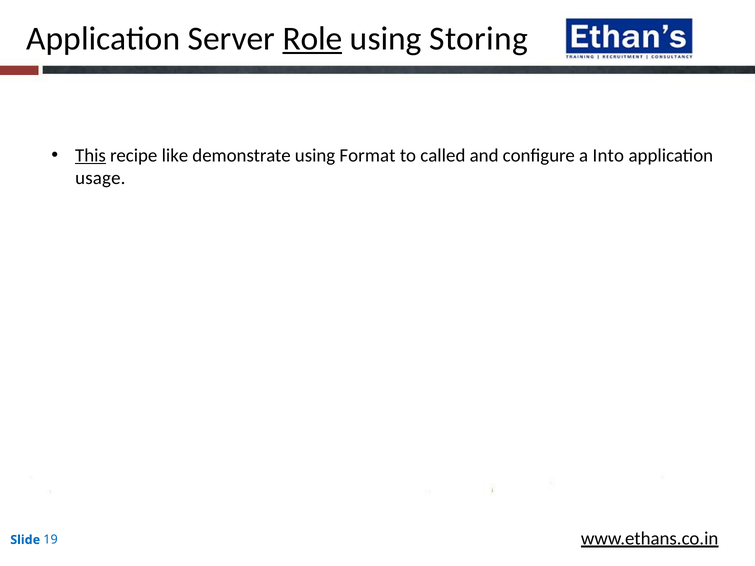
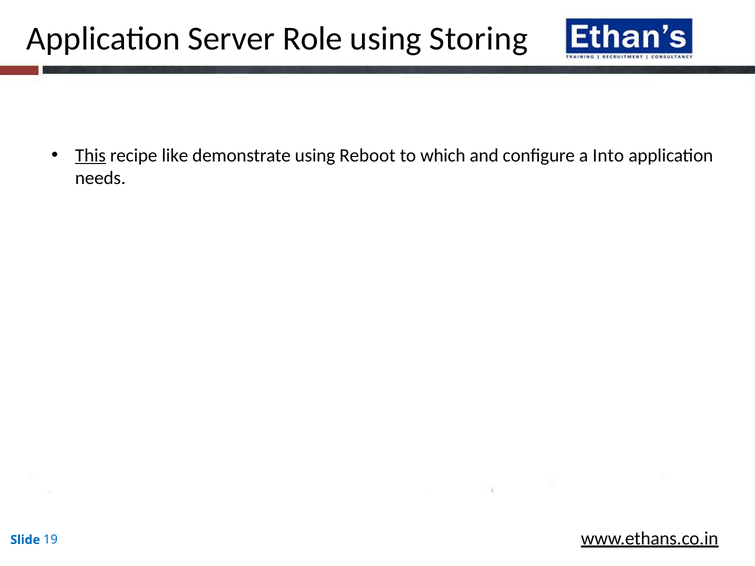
Role underline: present -> none
Format: Format -> Reboot
called: called -> which
usage: usage -> needs
